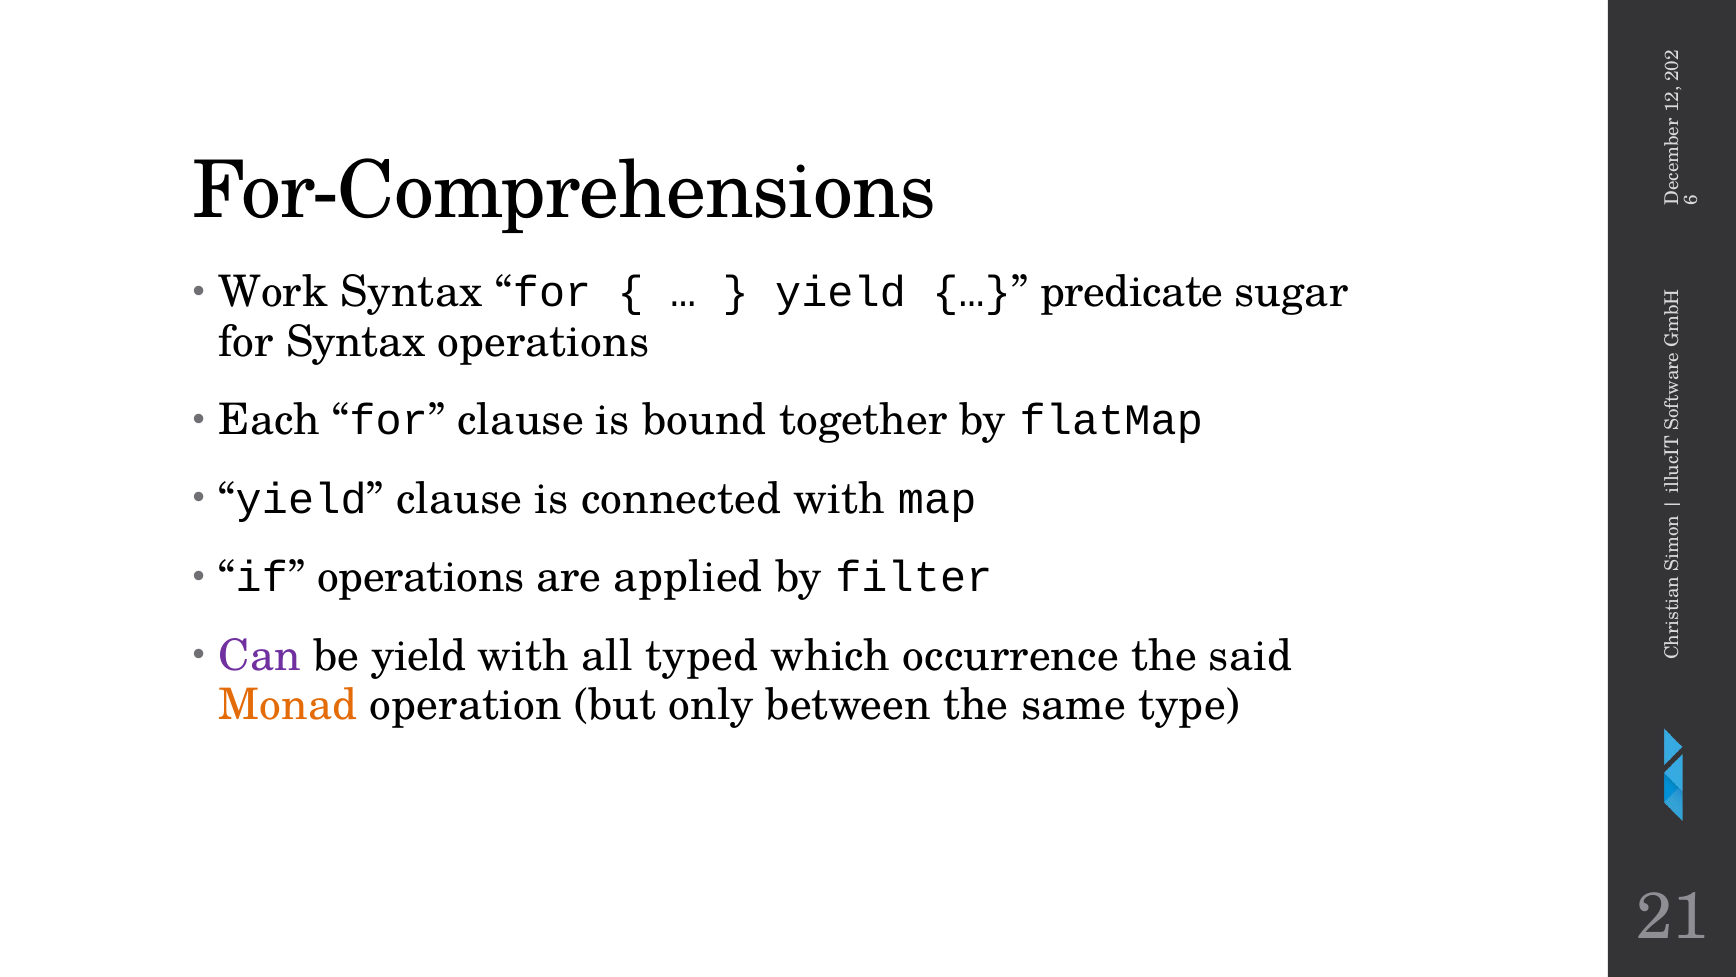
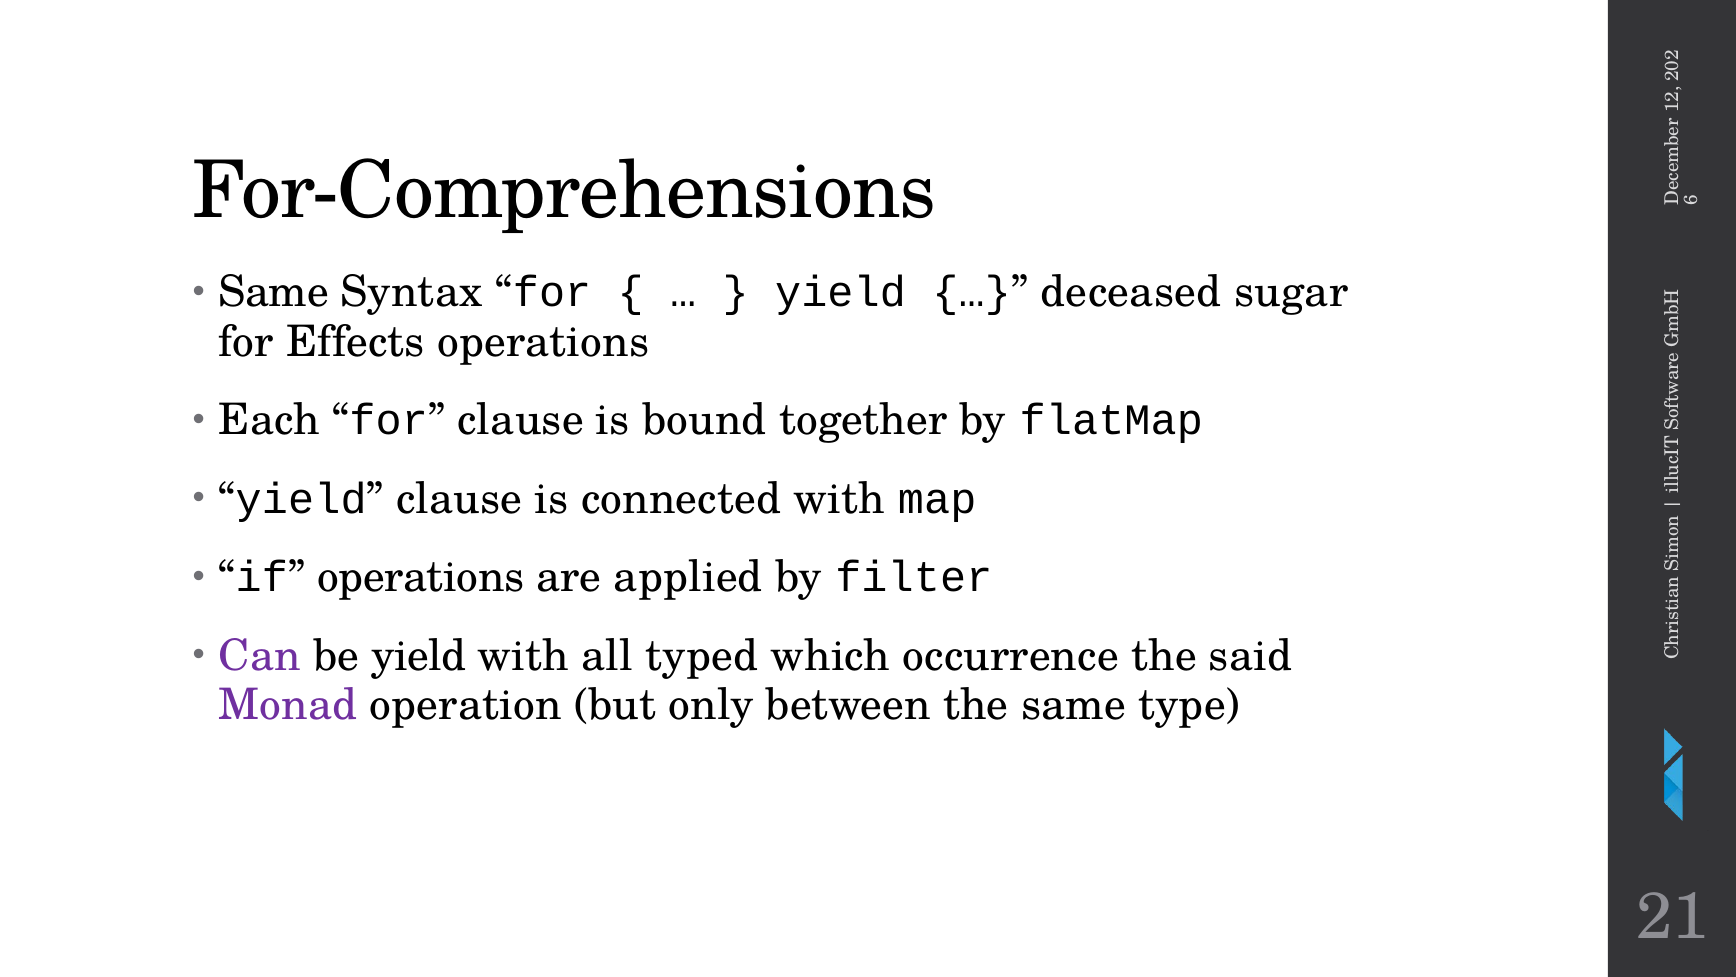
Work at (273, 292): Work -> Same
predicate: predicate -> deceased
for Syntax: Syntax -> Effects
Monad colour: orange -> purple
